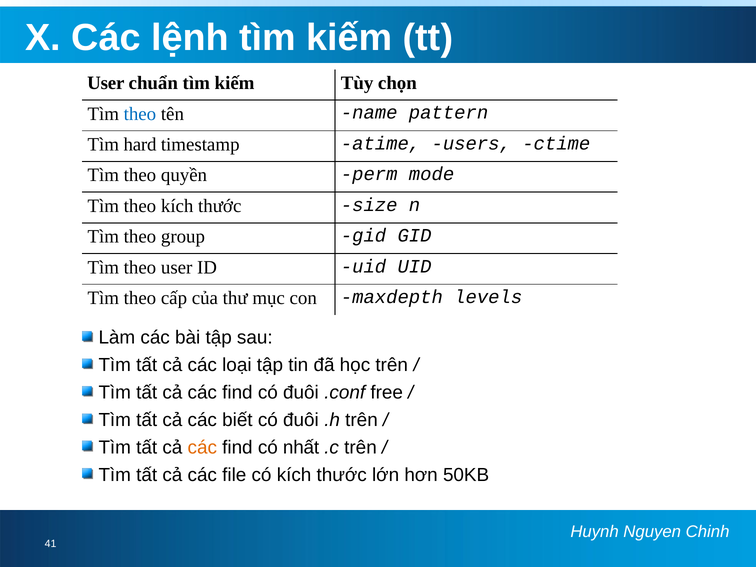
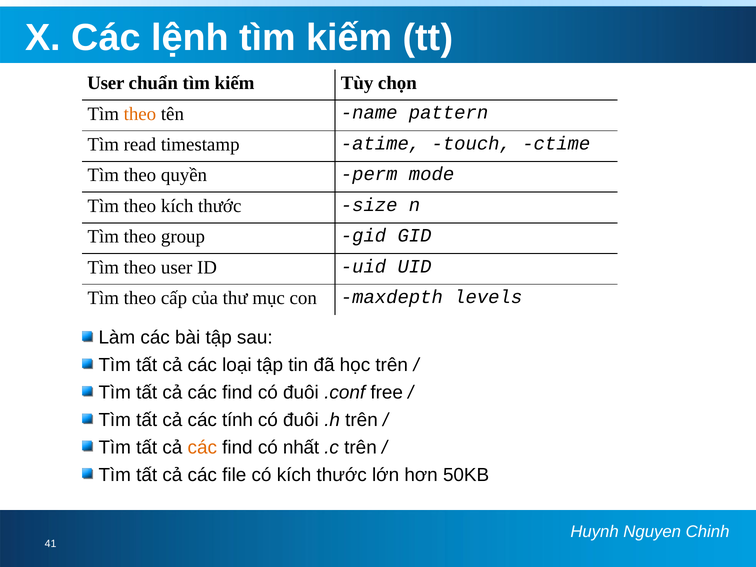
theo at (140, 114) colour: blue -> orange
hard: hard -> read
users: users -> touch
biết: biết -> tính
